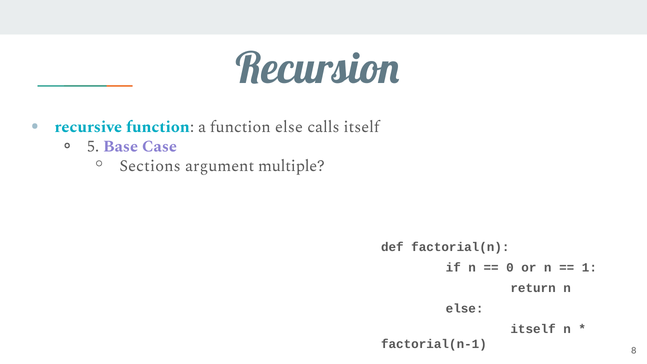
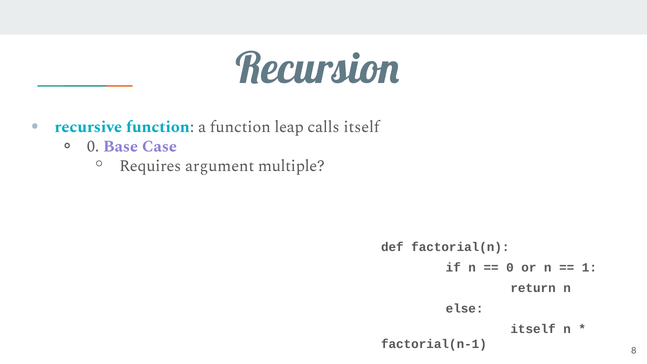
function else: else -> leap
5 at (93, 146): 5 -> 0
Sections: Sections -> Requires
